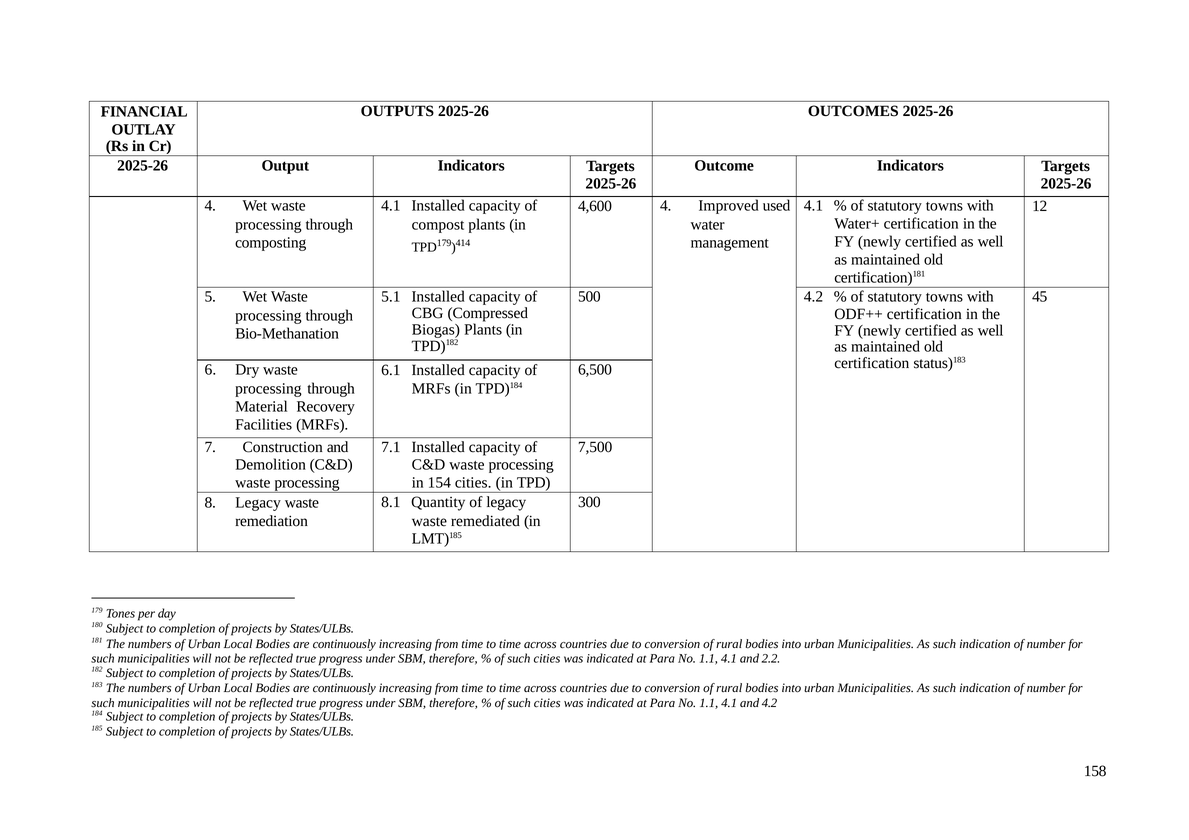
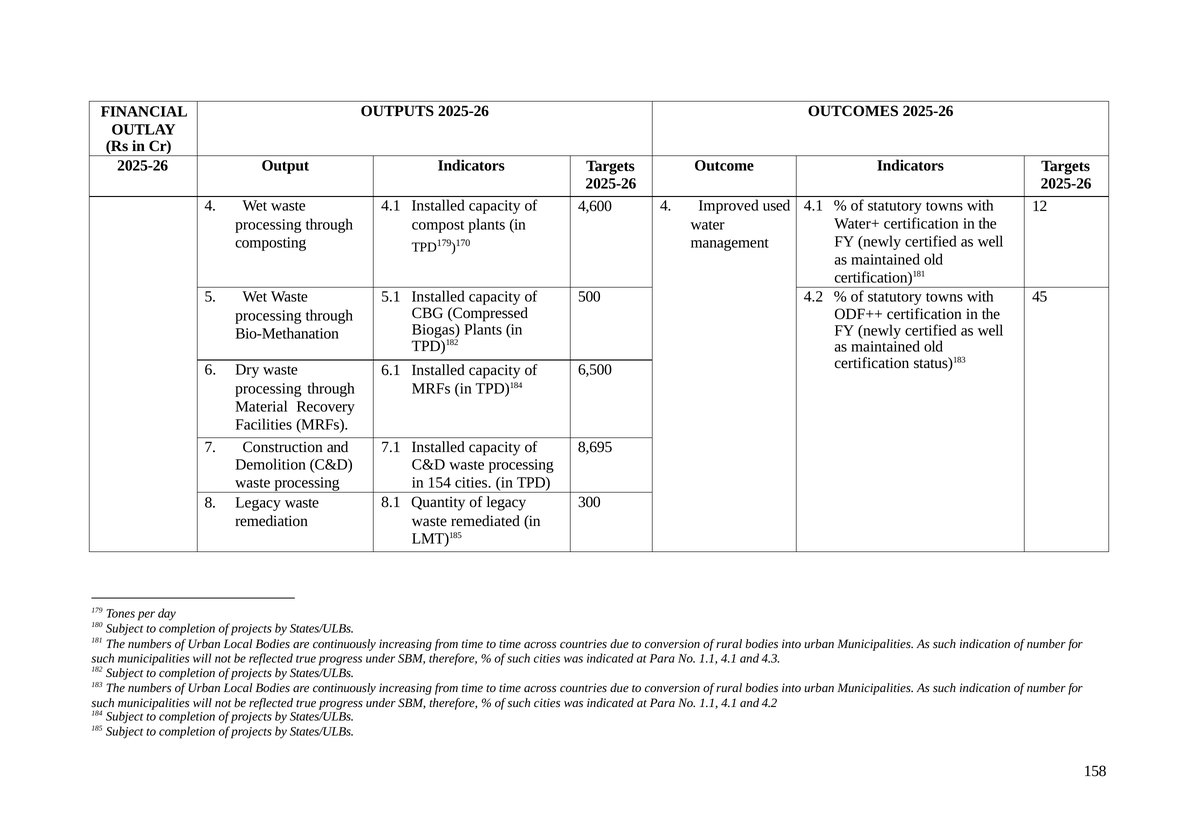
414: 414 -> 170
7,500: 7,500 -> 8,695
2.2: 2.2 -> 4.3
